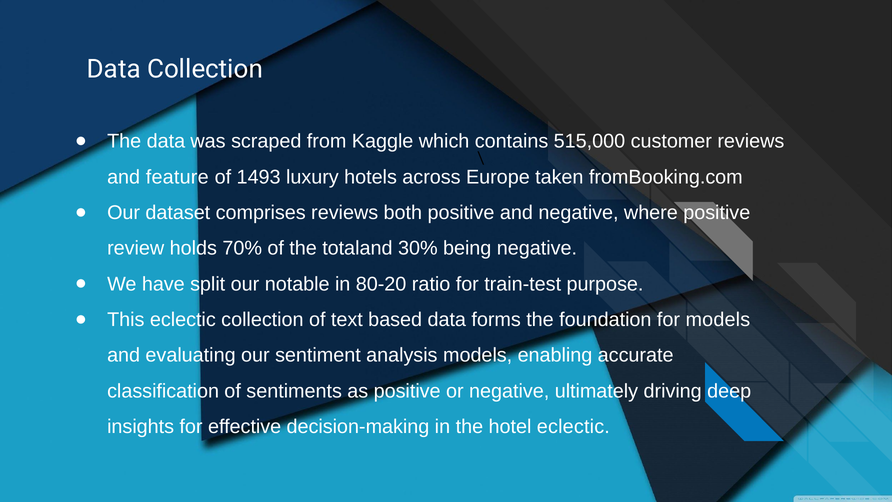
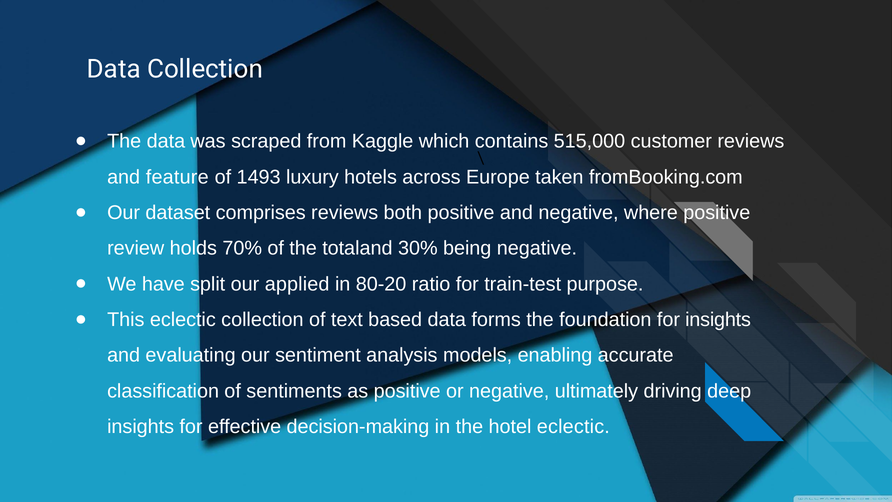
notable: notable -> applied
for models: models -> insights
